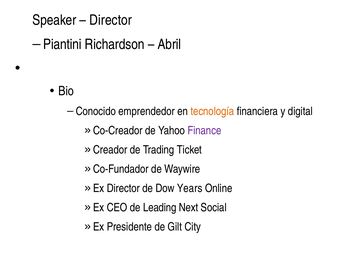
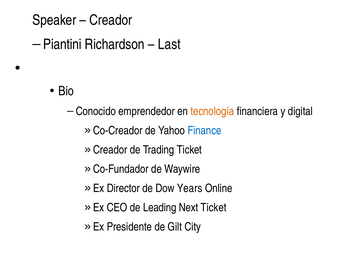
Director at (111, 20): Director -> Creador
Abril: Abril -> Last
Finance colour: purple -> blue
Next Social: Social -> Ticket
